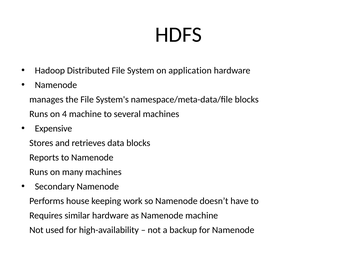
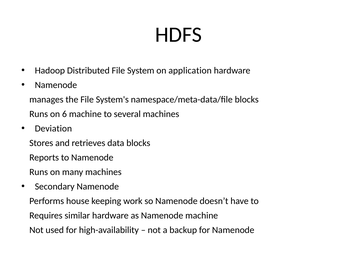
4: 4 -> 6
Expensive: Expensive -> Deviation
